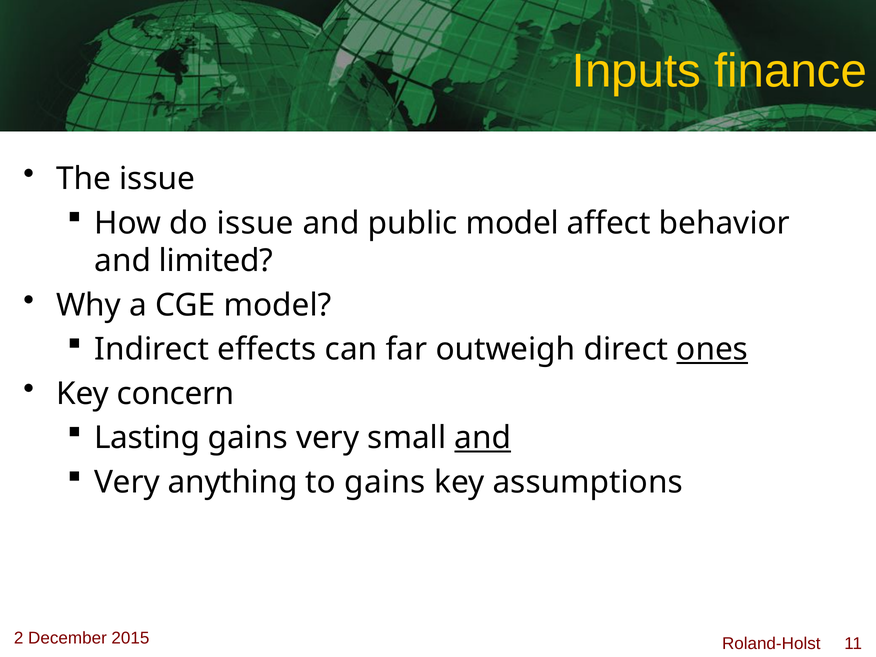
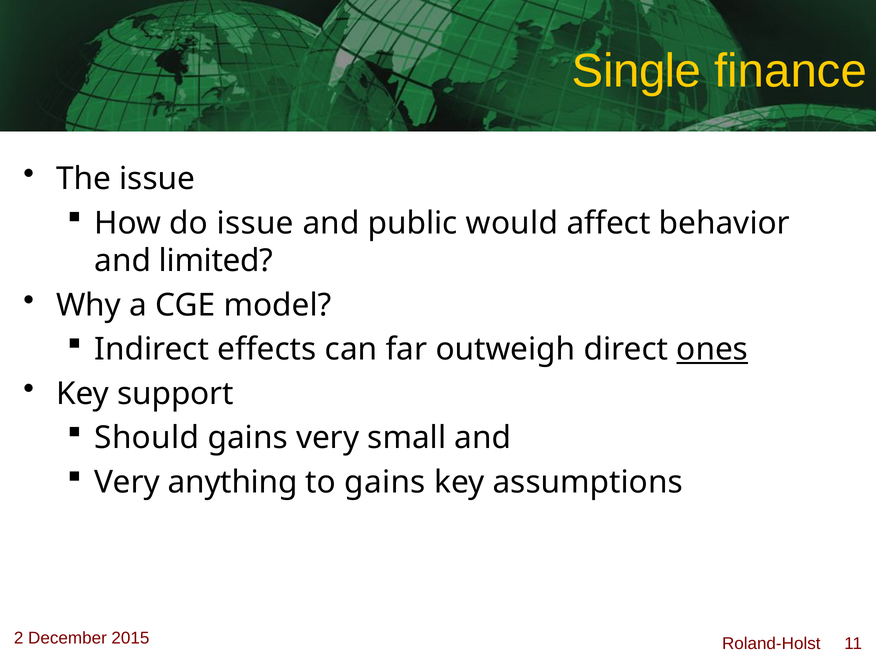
Inputs: Inputs -> Single
public model: model -> would
concern: concern -> support
Lasting: Lasting -> Should
and at (483, 438) underline: present -> none
